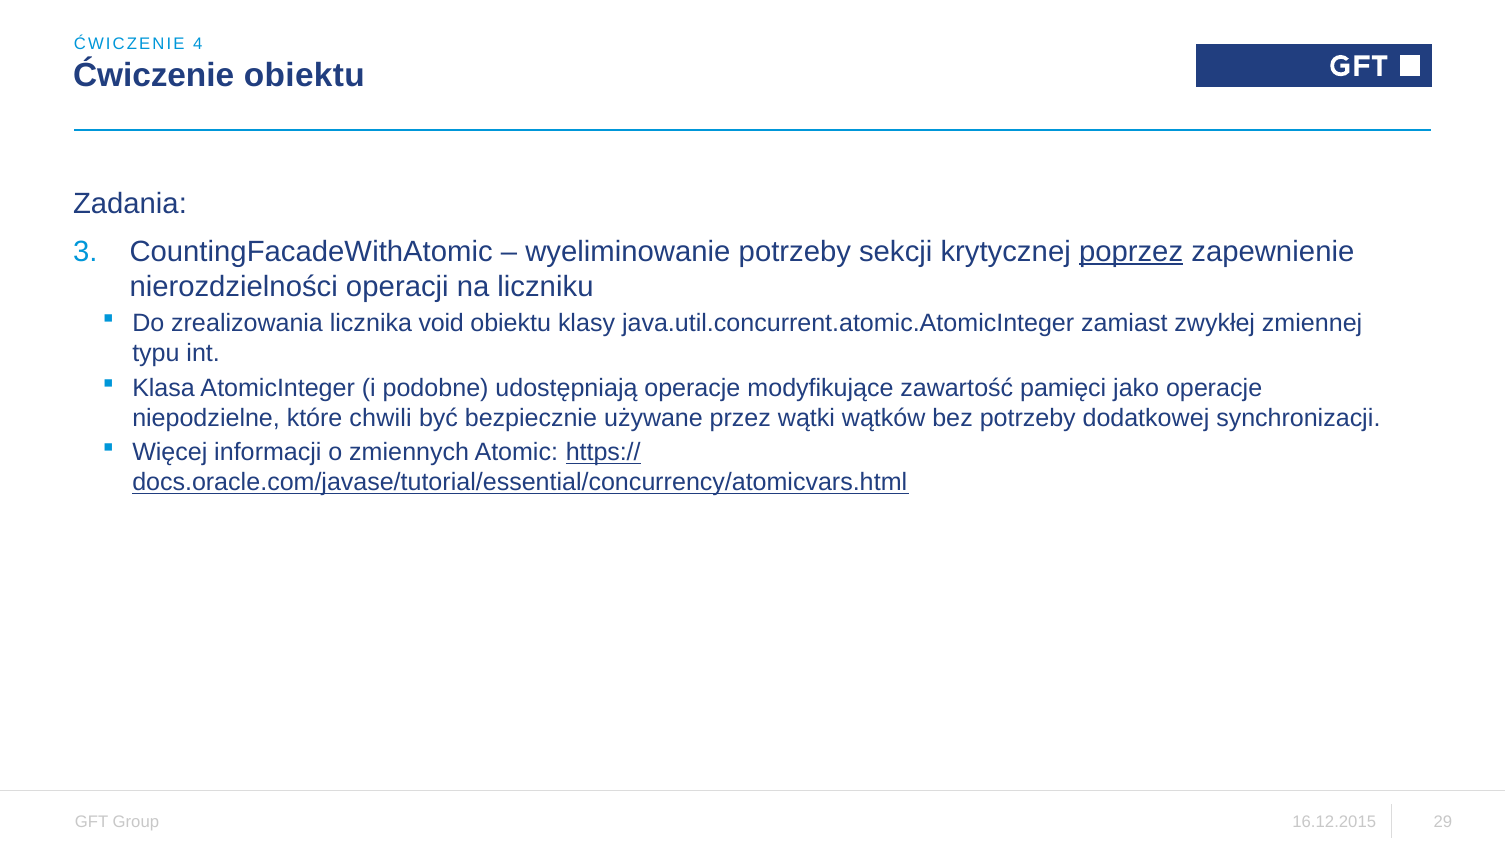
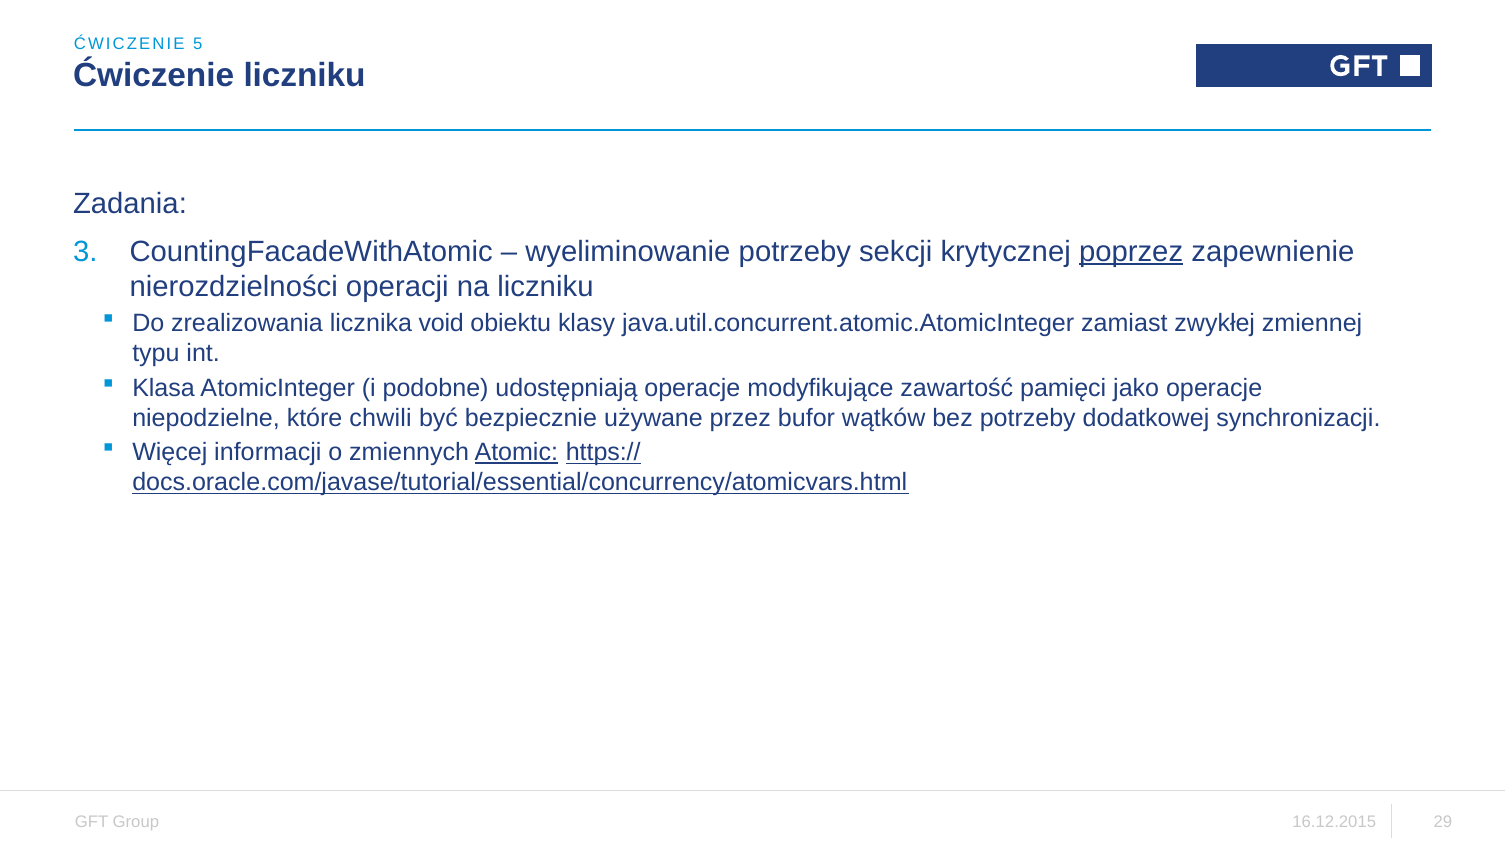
4: 4 -> 5
Ćwiczenie obiektu: obiektu -> liczniku
wątki: wątki -> bufor
Atomic underline: none -> present
